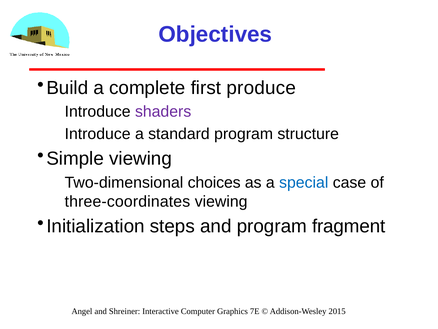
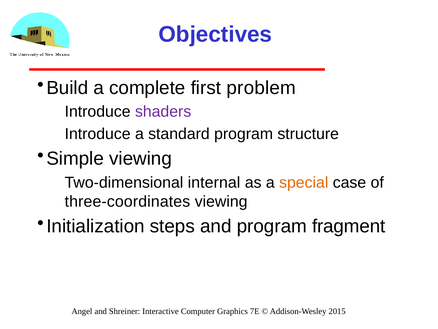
produce: produce -> problem
choices: choices -> internal
special colour: blue -> orange
